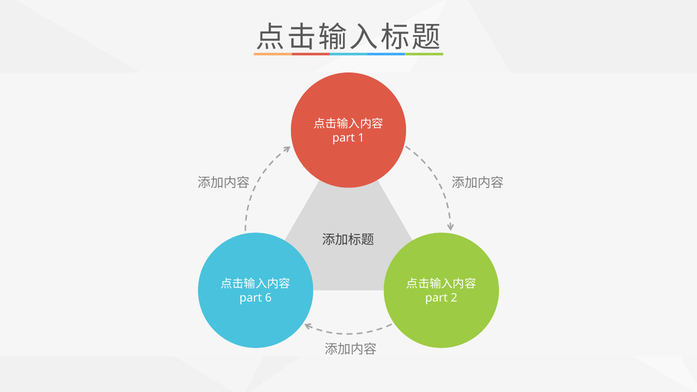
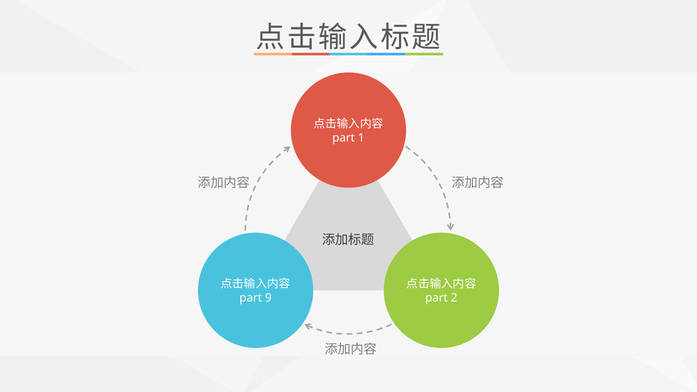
6: 6 -> 9
